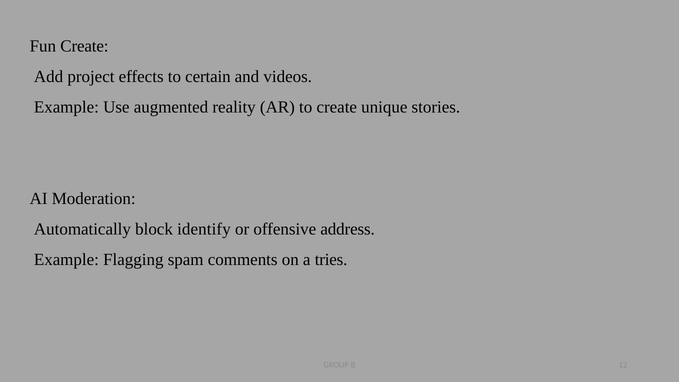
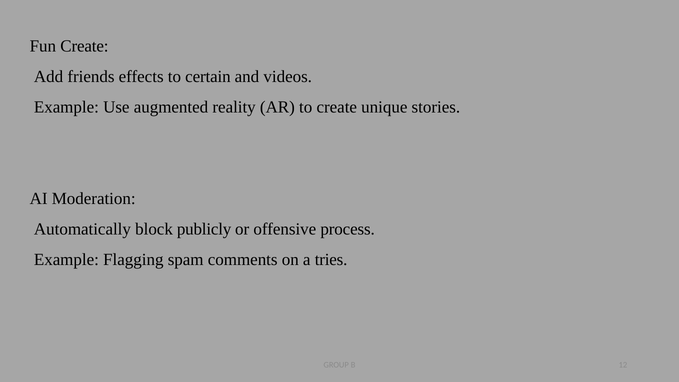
project: project -> friends
identify: identify -> publicly
address: address -> process
